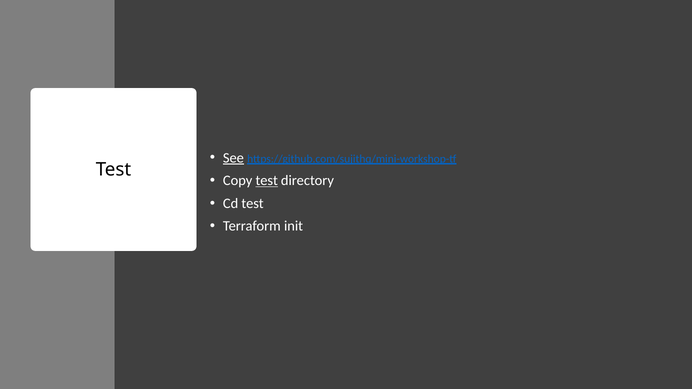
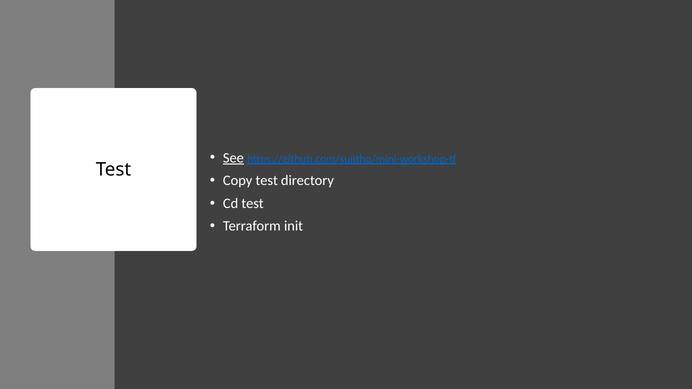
test at (267, 181) underline: present -> none
